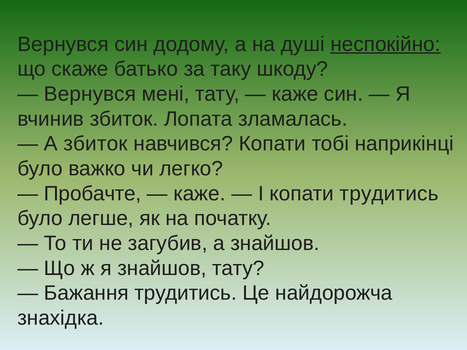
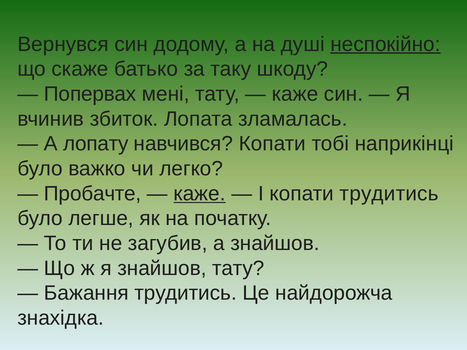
Вернувся at (90, 94): Вернувся -> Попервах
А збиток: збиток -> лопату
каже at (200, 194) underline: none -> present
